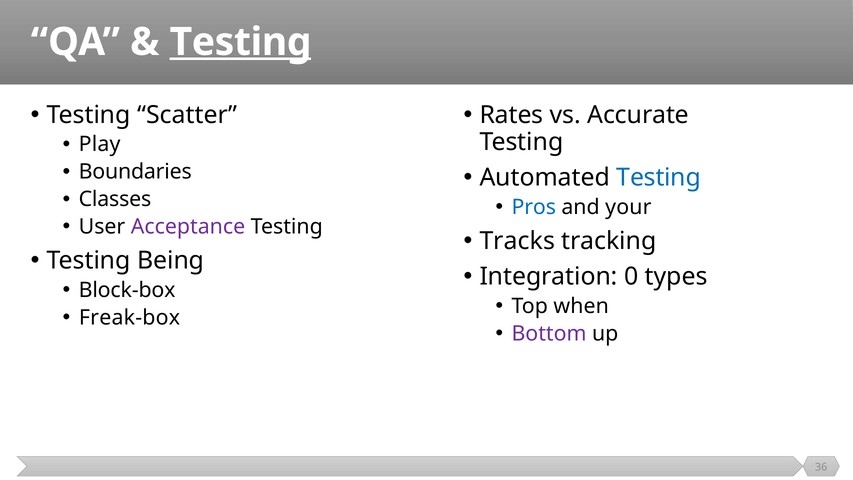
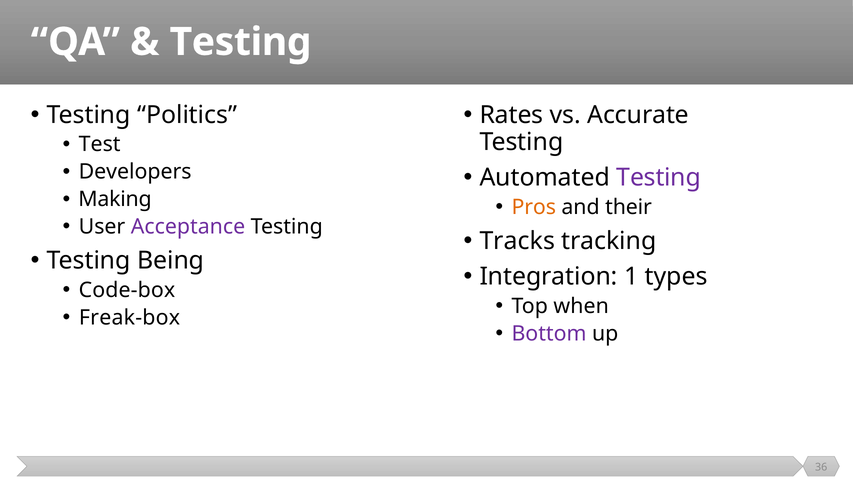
Testing at (241, 42) underline: present -> none
Scatter: Scatter -> Politics
Play: Play -> Test
Boundaries: Boundaries -> Developers
Testing at (659, 178) colour: blue -> purple
Classes: Classes -> Making
Pros colour: blue -> orange
your: your -> their
0: 0 -> 1
Block-box: Block-box -> Code-box
